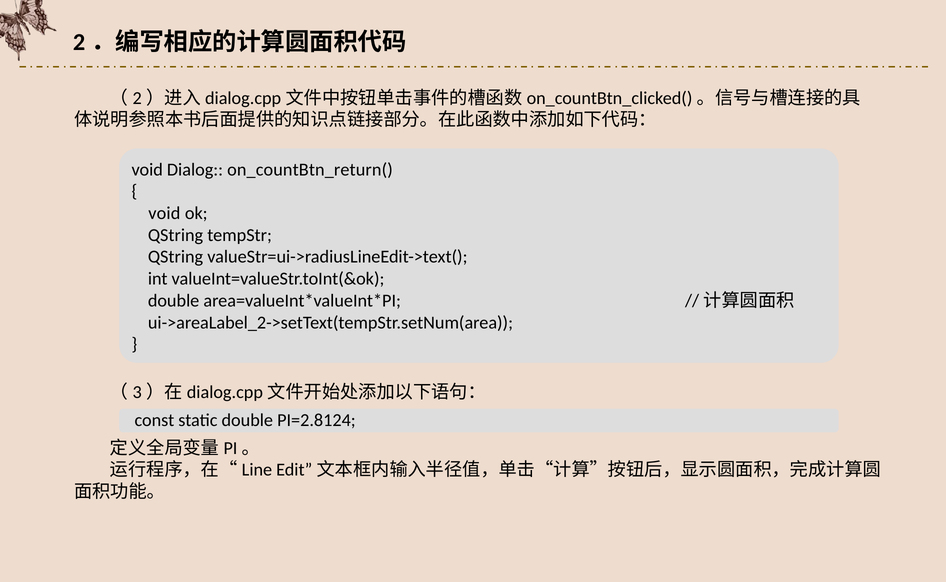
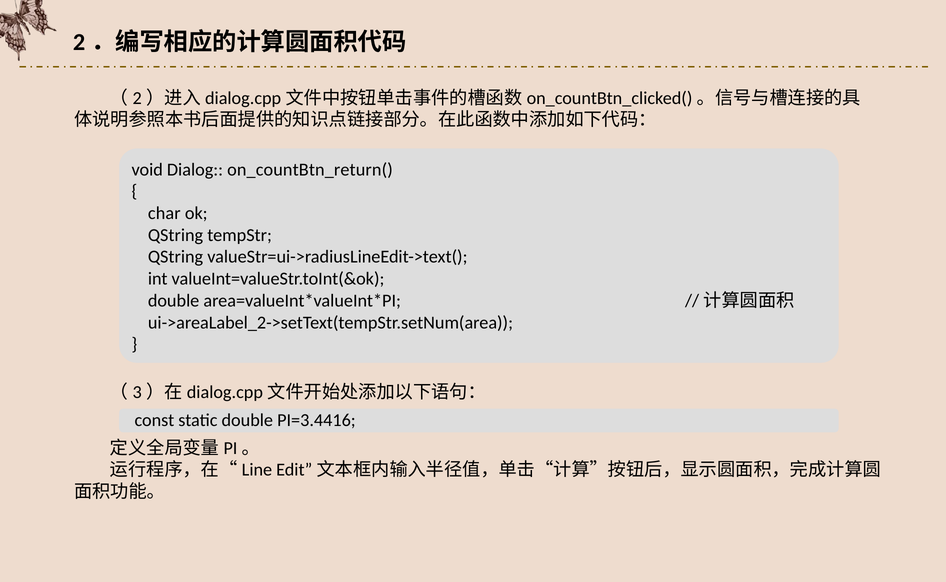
void at (164, 213): void -> char
PI=2.8124: PI=2.8124 -> PI=3.4416
